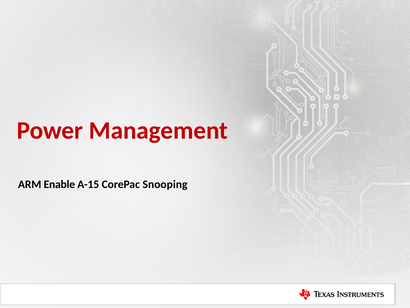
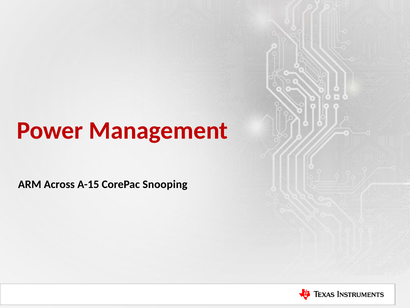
Enable: Enable -> Across
